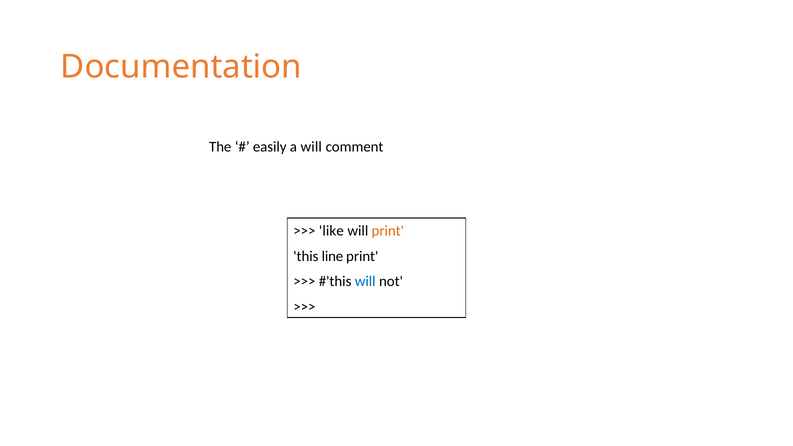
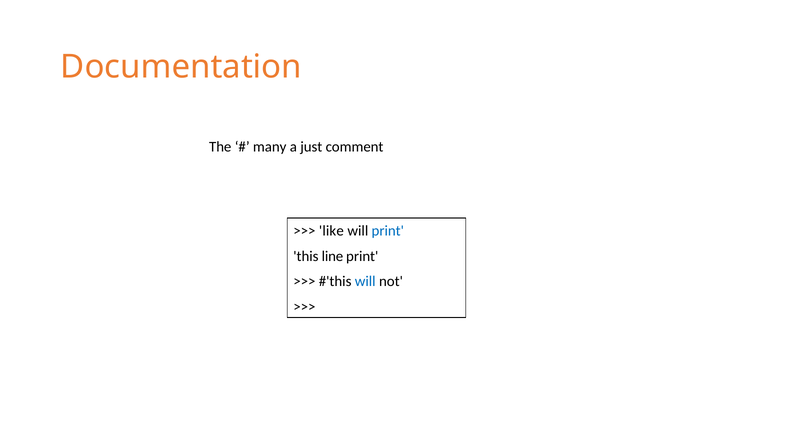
easily: easily -> many
a will: will -> just
print at (388, 231) colour: orange -> blue
